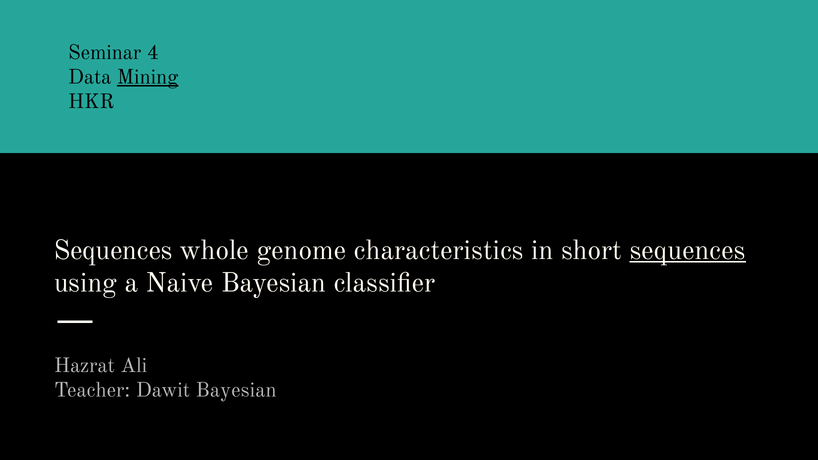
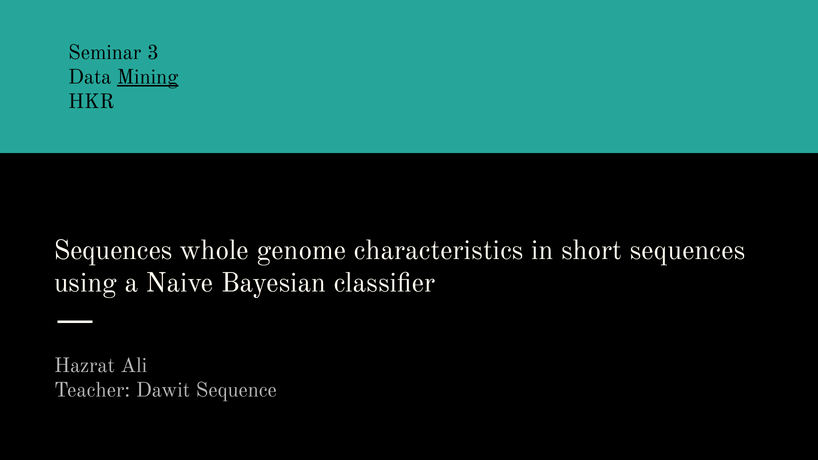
4: 4 -> 3
sequences at (688, 250) underline: present -> none
Dawit Bayesian: Bayesian -> Sequence
